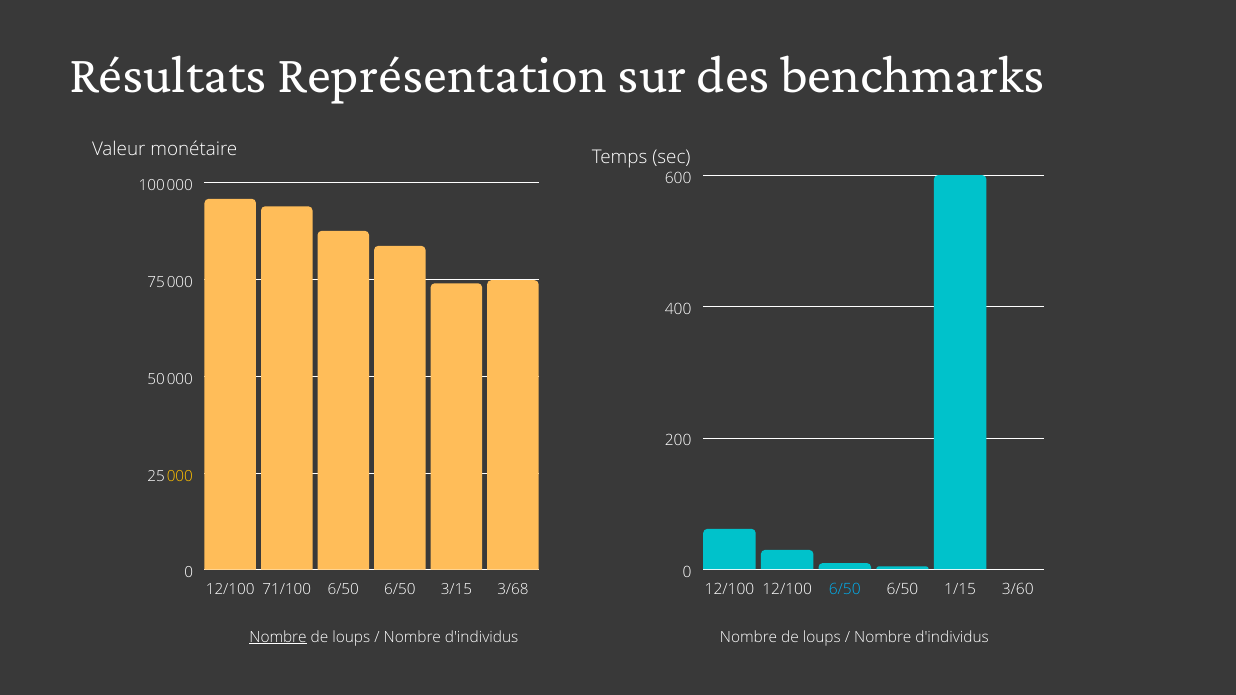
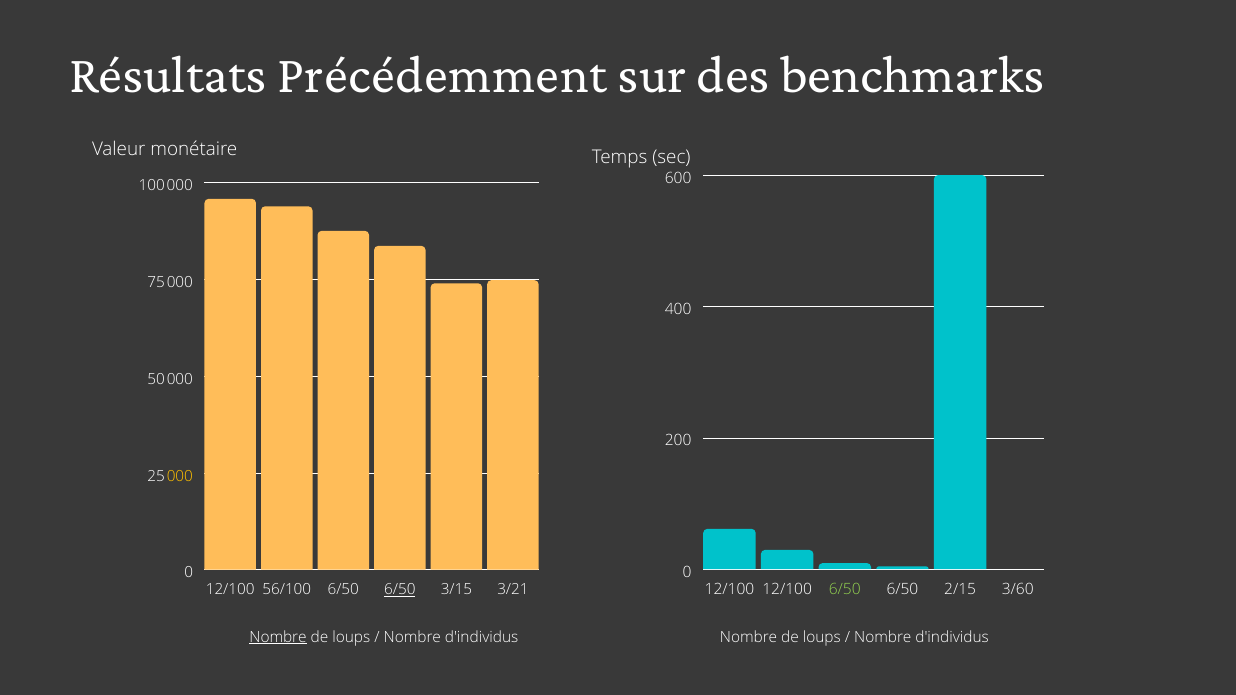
Représentation: Représentation -> Précédemment
6/50 at (845, 589) colour: light blue -> light green
1/15: 1/15 -> 2/15
71/100: 71/100 -> 56/100
6/50 at (400, 590) underline: none -> present
3/68: 3/68 -> 3/21
